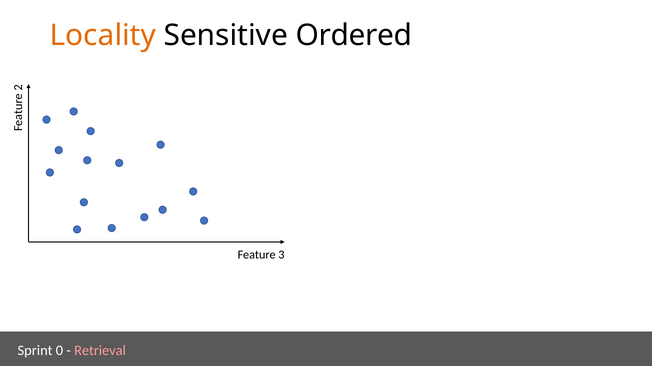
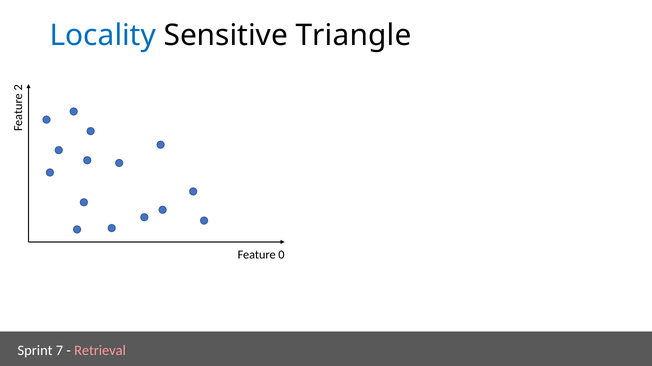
Locality colour: orange -> blue
Ordered: Ordered -> Triangle
3: 3 -> 0
0: 0 -> 7
